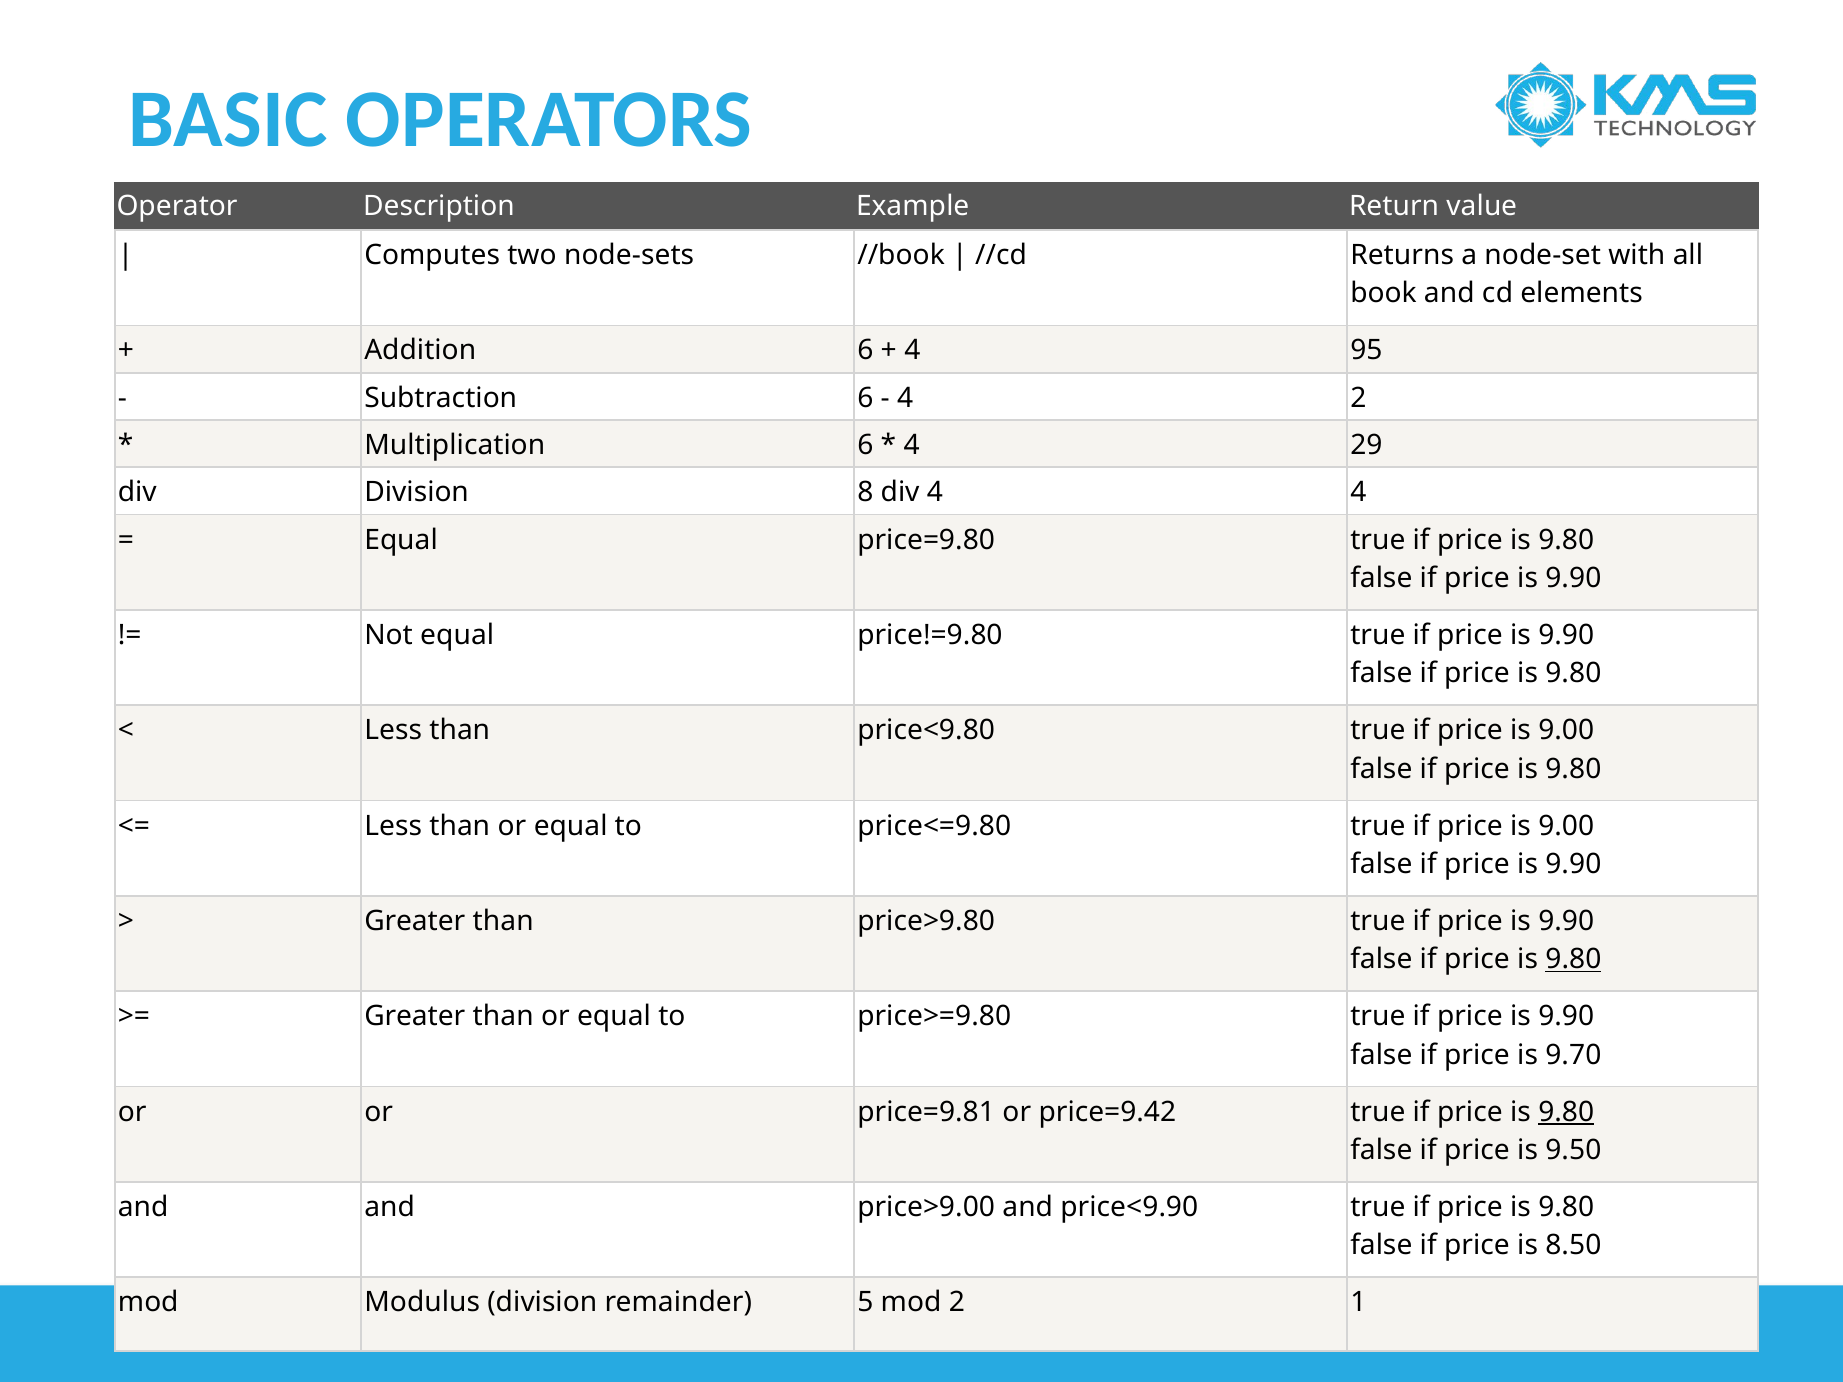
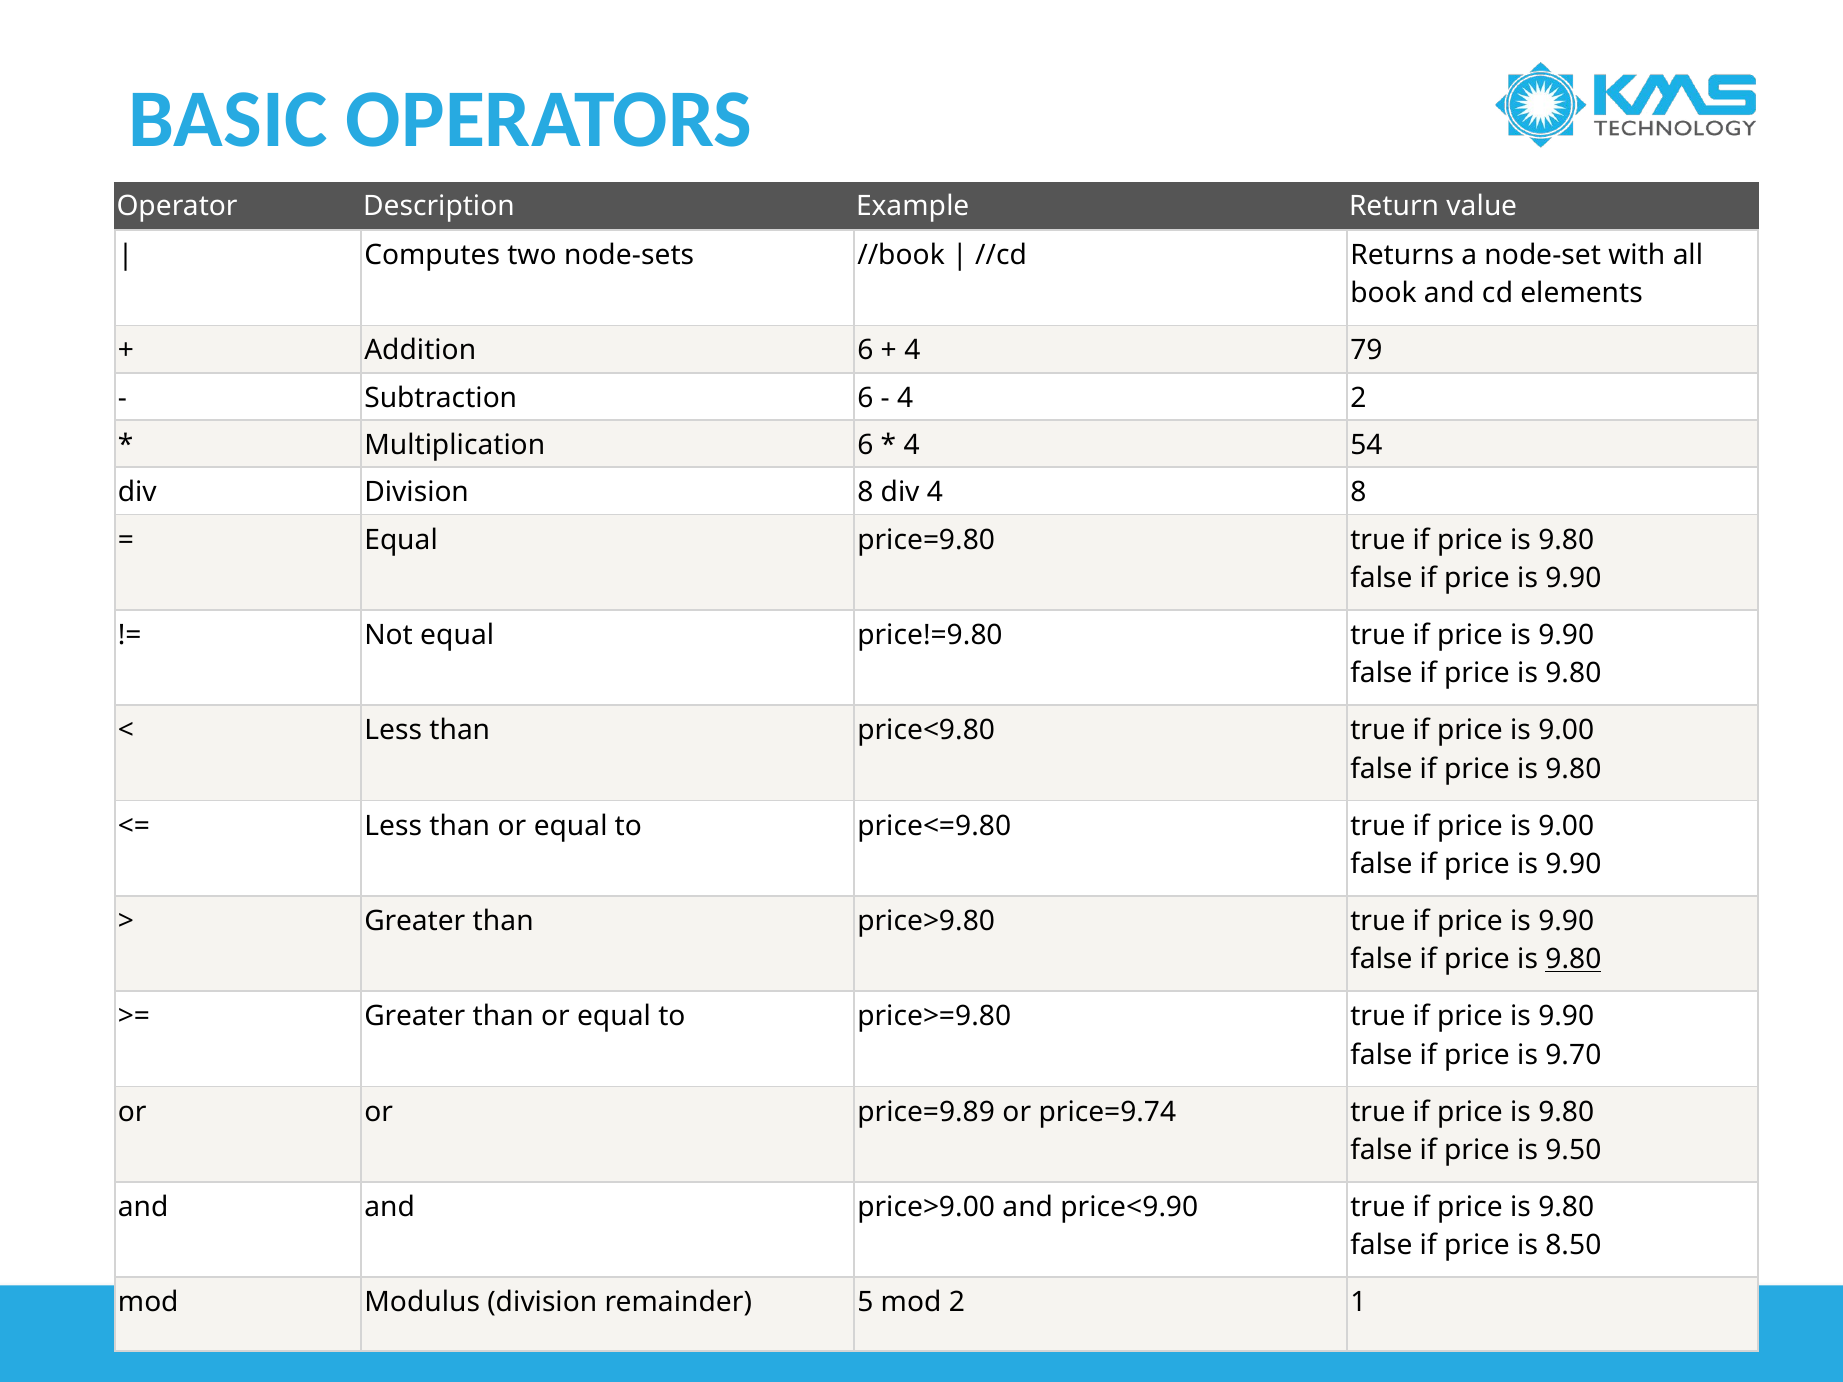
95: 95 -> 79
29: 29 -> 54
4 4: 4 -> 8
price=9.81: price=9.81 -> price=9.89
price=9.42: price=9.42 -> price=9.74
9.80 at (1566, 1112) underline: present -> none
